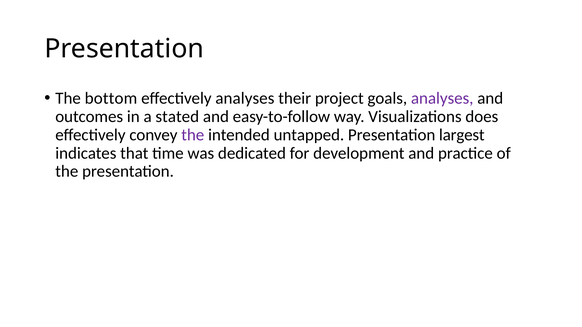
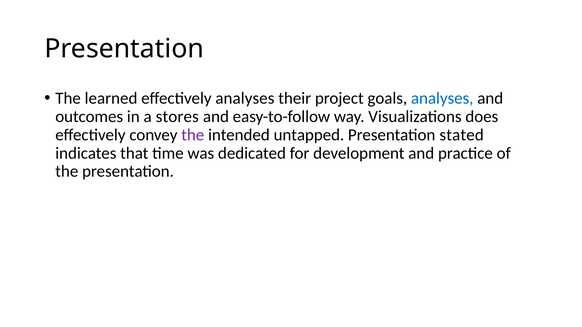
bottom: bottom -> learned
analyses at (442, 98) colour: purple -> blue
stated: stated -> stores
largest: largest -> stated
